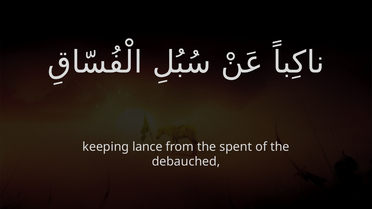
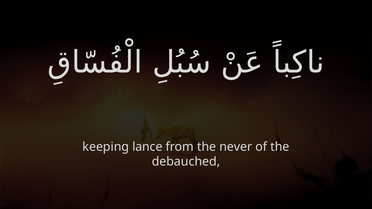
spent: spent -> never
